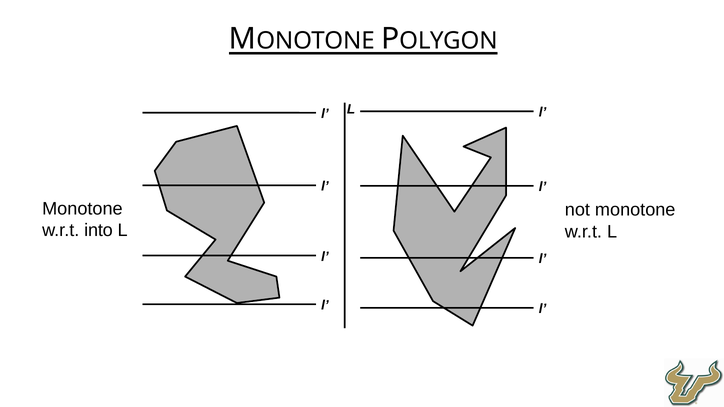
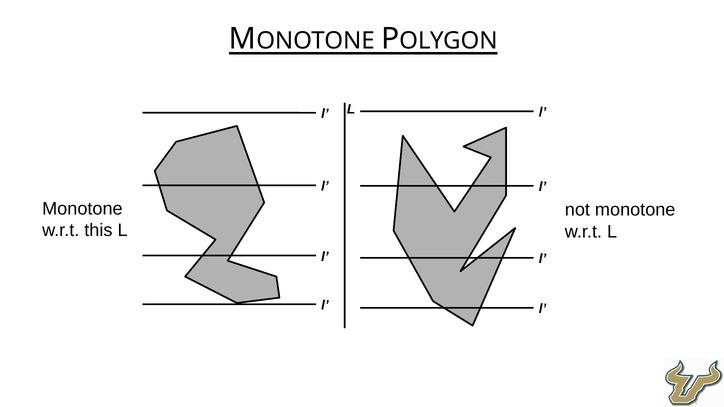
into: into -> this
